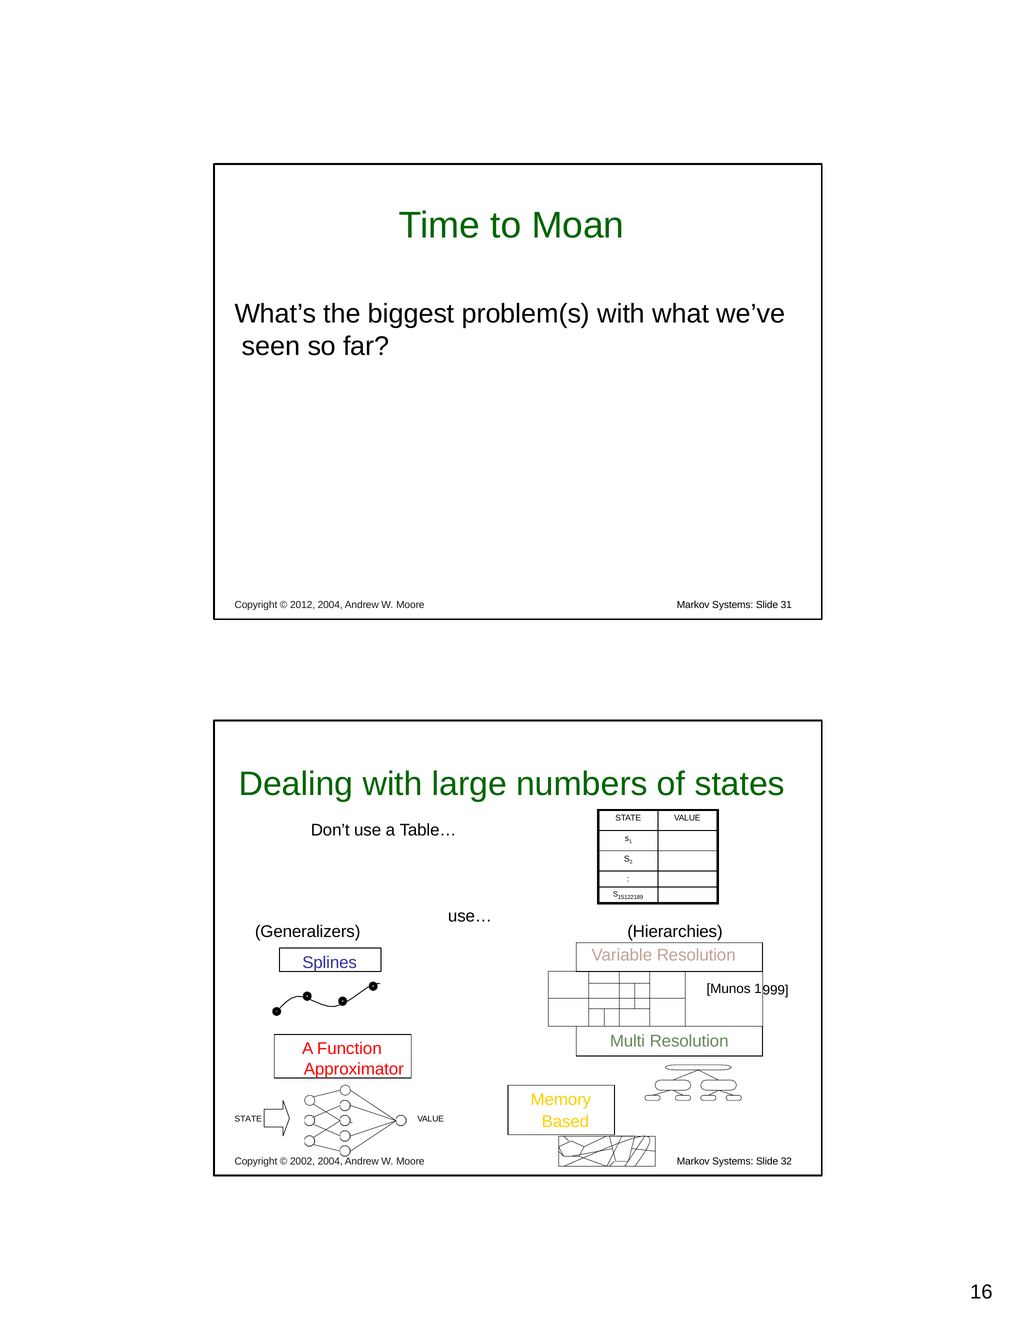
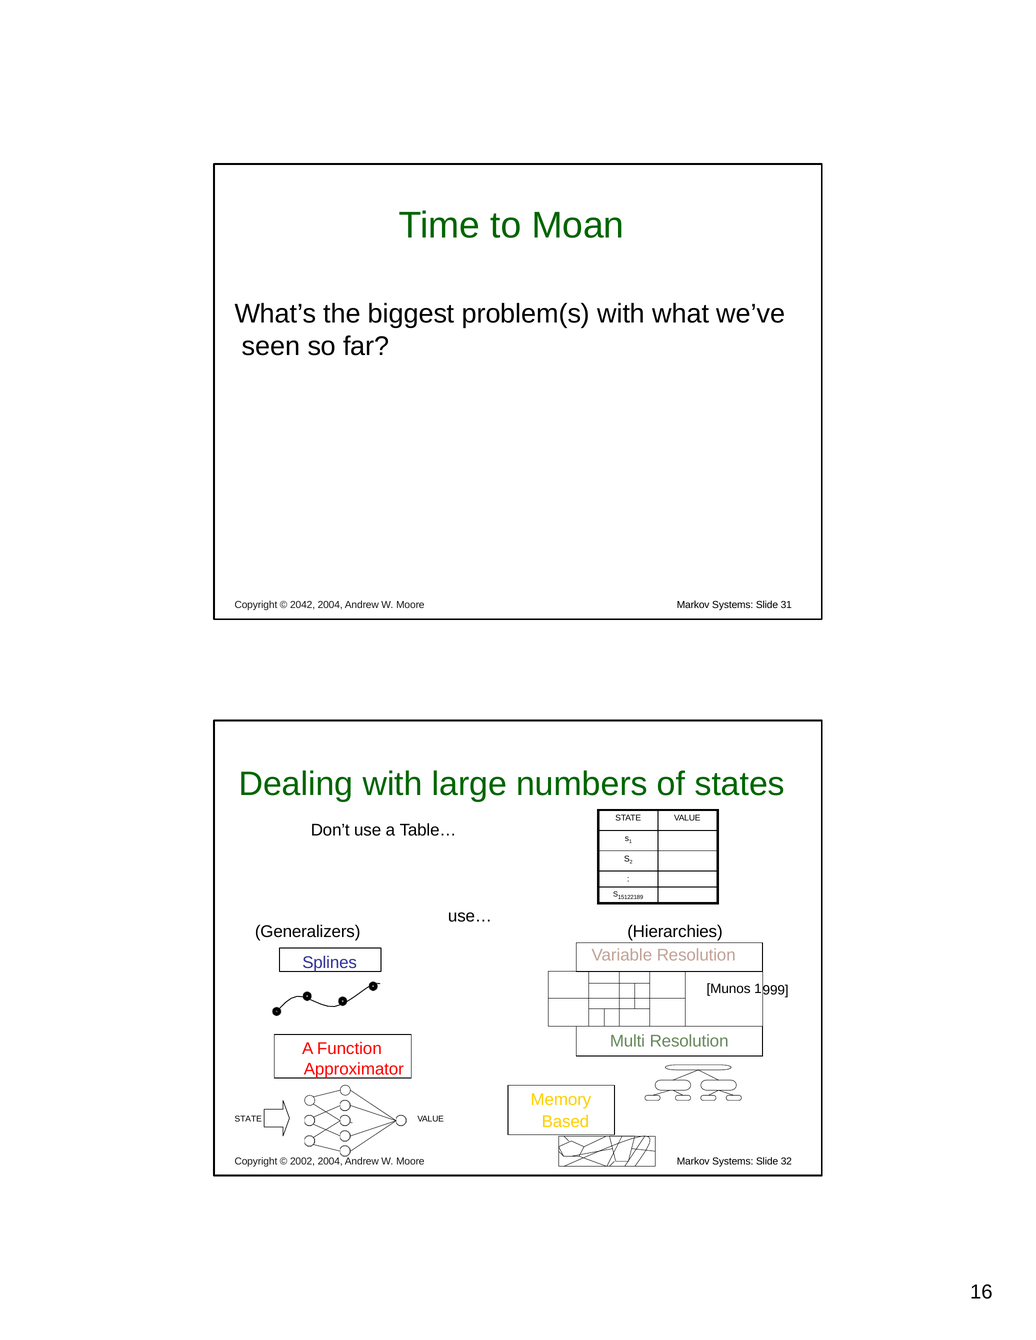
2012: 2012 -> 2042
